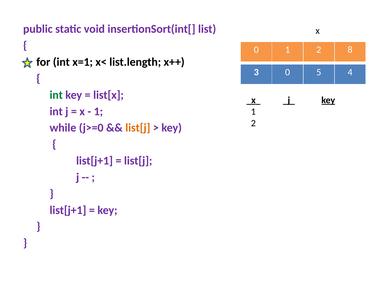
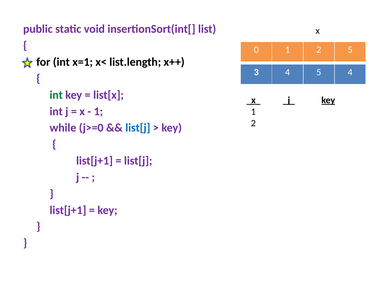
2 8: 8 -> 5
3 0: 0 -> 4
list[j at (138, 128) colour: orange -> blue
